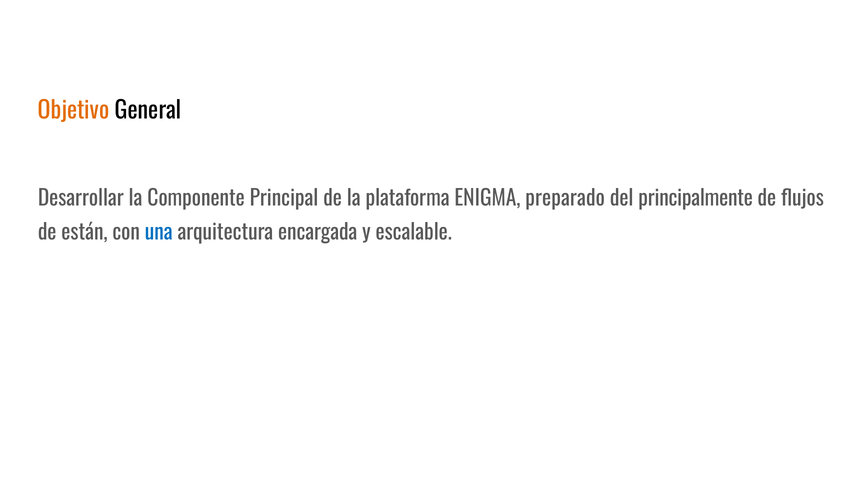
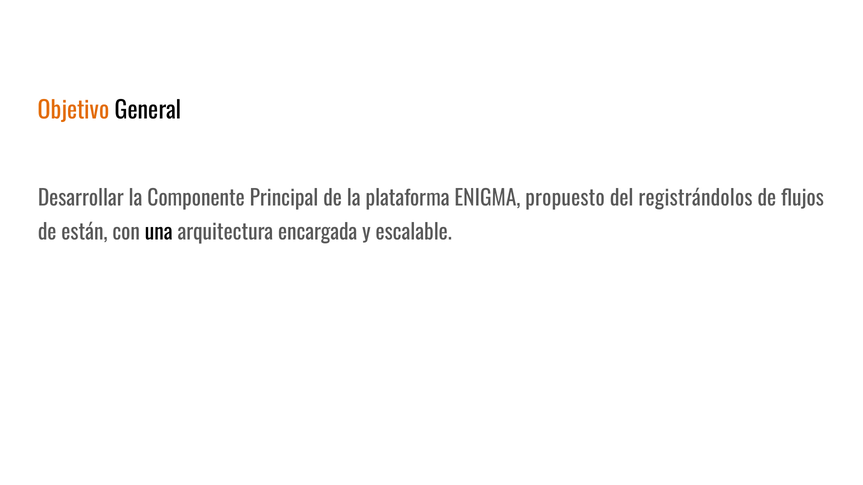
preparado: preparado -> propuesto
principalmente: principalmente -> registrándolos
una colour: blue -> black
